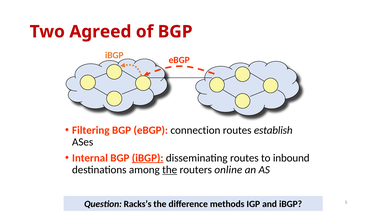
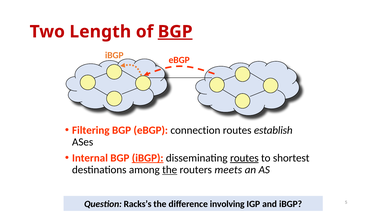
Agreed: Agreed -> Length
BGP at (175, 32) underline: none -> present
routes at (244, 158) underline: none -> present
inbound: inbound -> shortest
online: online -> meets
methods: methods -> involving
